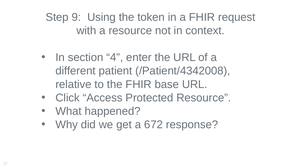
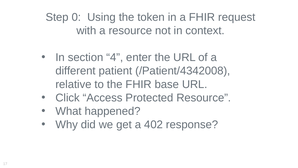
9: 9 -> 0
672: 672 -> 402
